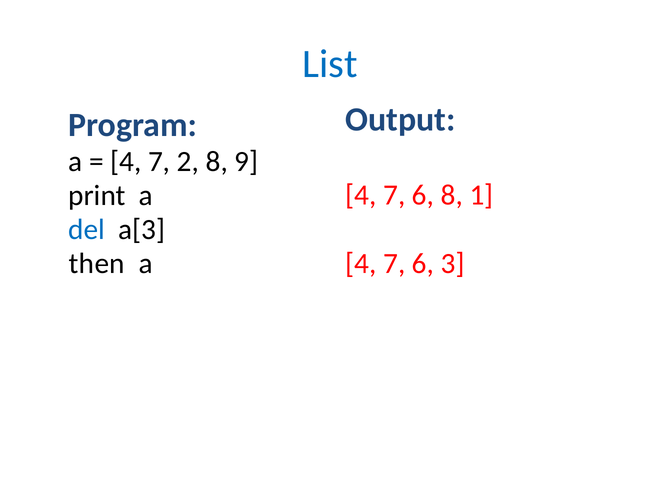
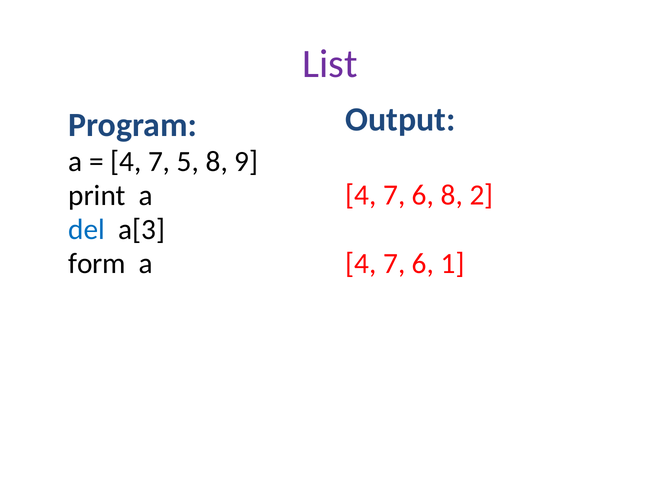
List colour: blue -> purple
2: 2 -> 5
1: 1 -> 2
3: 3 -> 1
then: then -> form
